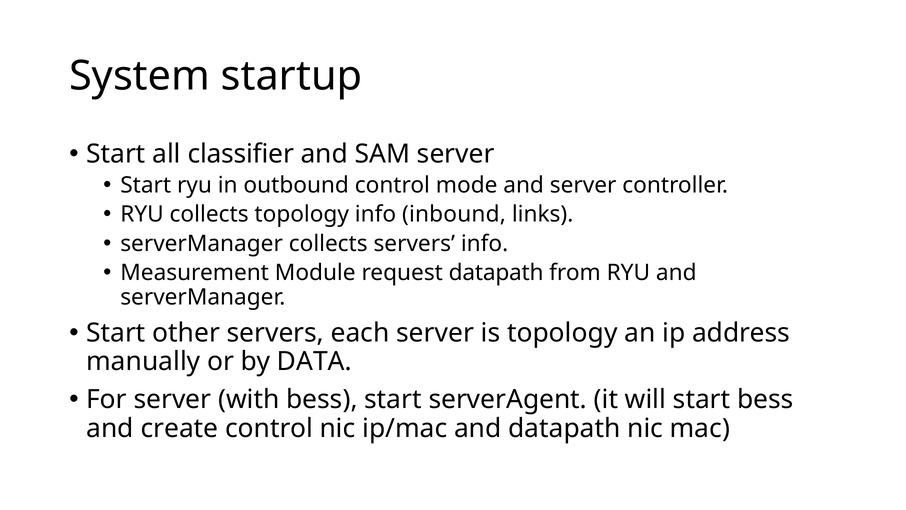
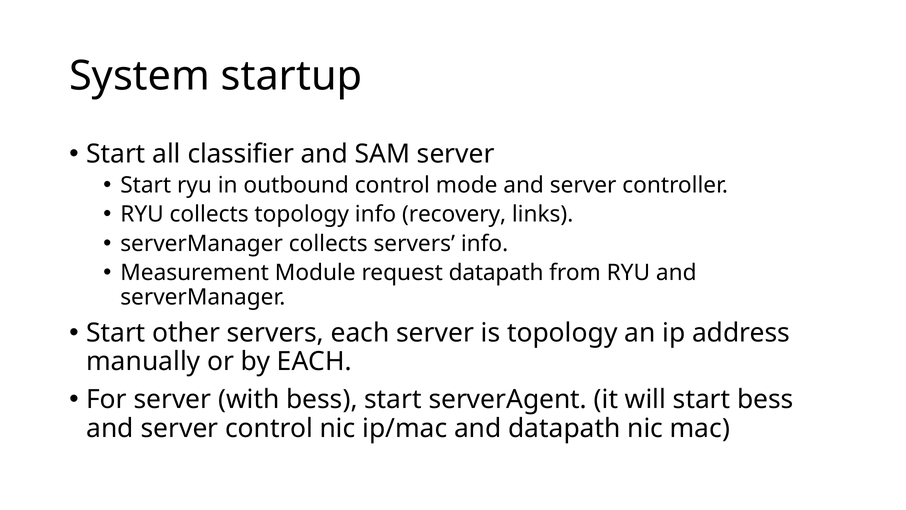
inbound: inbound -> recovery
by DATA: DATA -> EACH
create at (179, 428): create -> server
